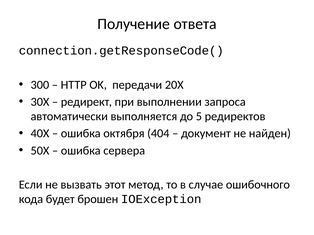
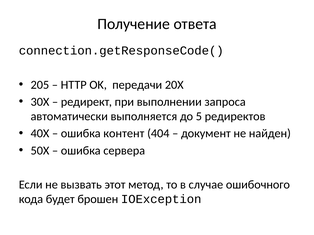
300: 300 -> 205
октября: октября -> контент
